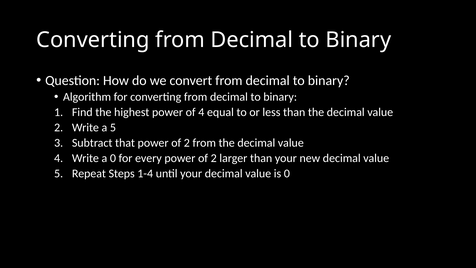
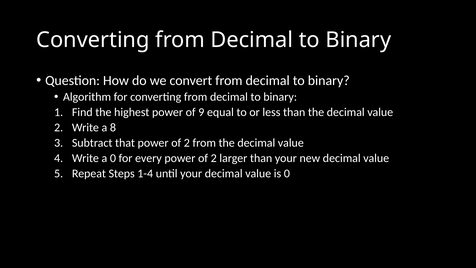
of 4: 4 -> 9
a 5: 5 -> 8
